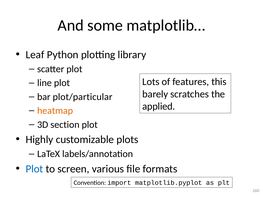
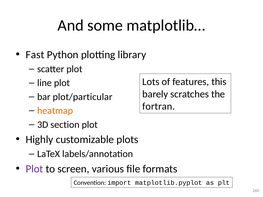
Leaf: Leaf -> Fast
applied: applied -> fortran
Plot at (34, 169) colour: blue -> purple
